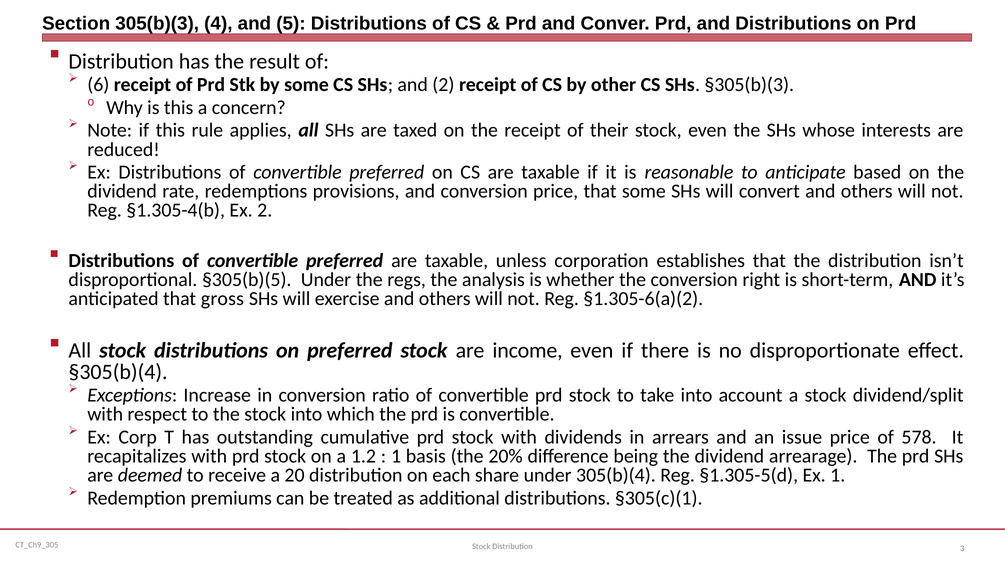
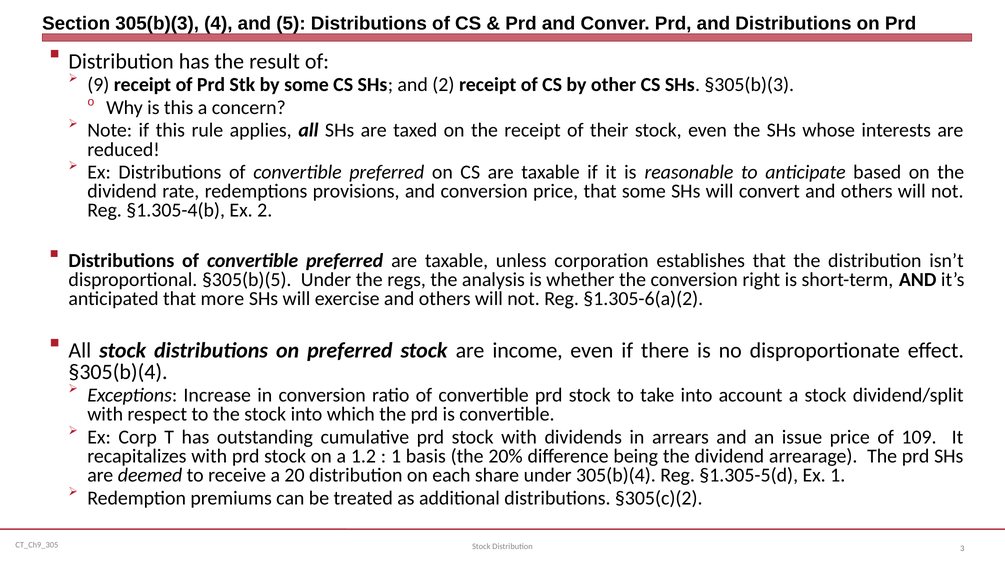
6: 6 -> 9
gross: gross -> more
578: 578 -> 109
§305(c)(1: §305(c)(1 -> §305(c)(2
